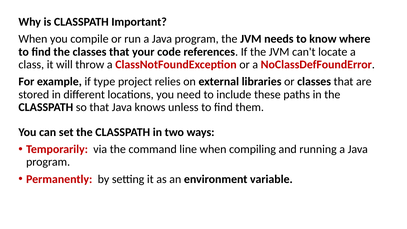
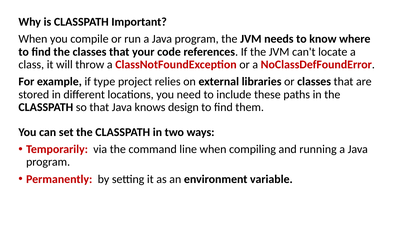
unless: unless -> design
